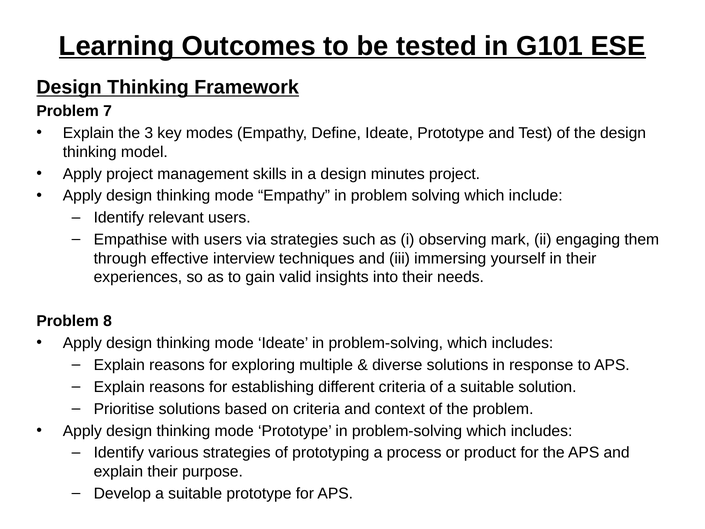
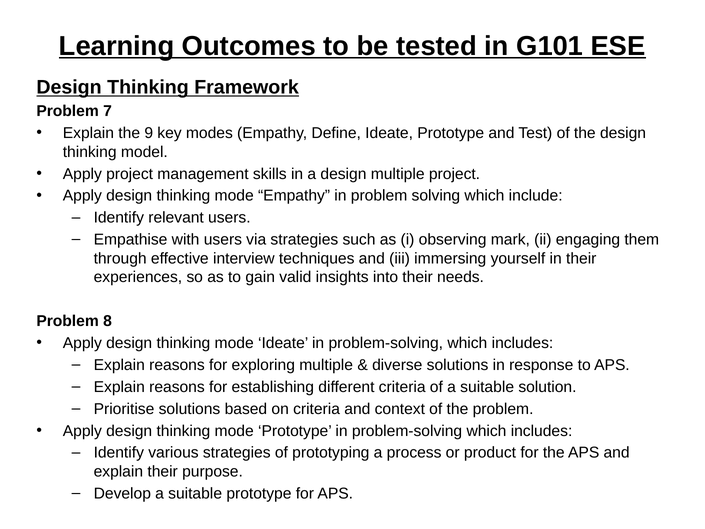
3: 3 -> 9
design minutes: minutes -> multiple
